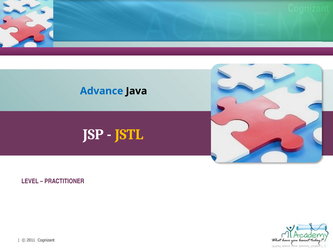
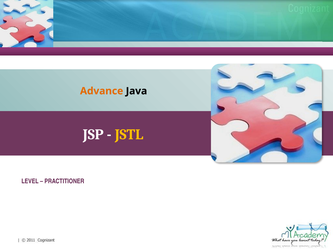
Advance colour: blue -> orange
